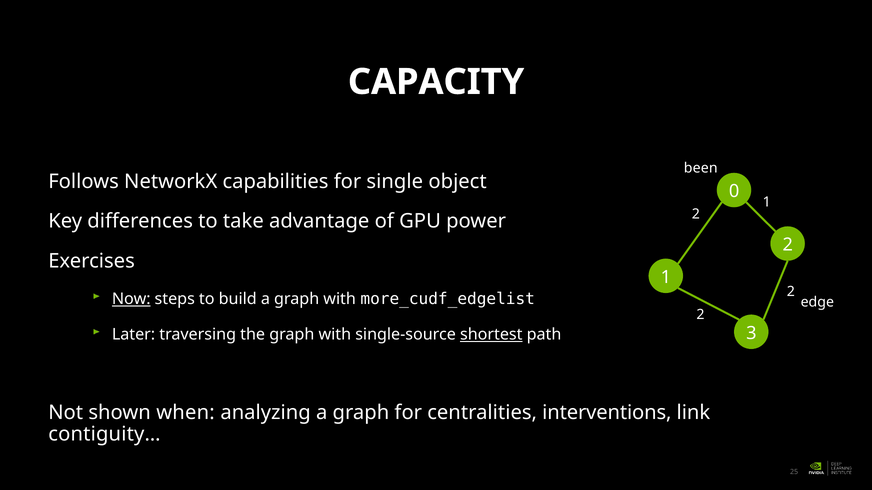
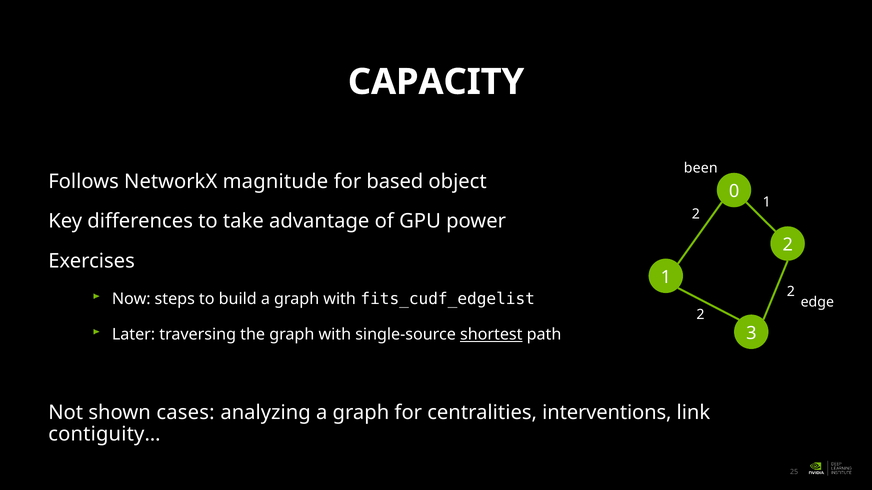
capabilities: capabilities -> magnitude
single: single -> based
Now underline: present -> none
more_cudf_edgelist: more_cudf_edgelist -> fits_cudf_edgelist
when: when -> cases
